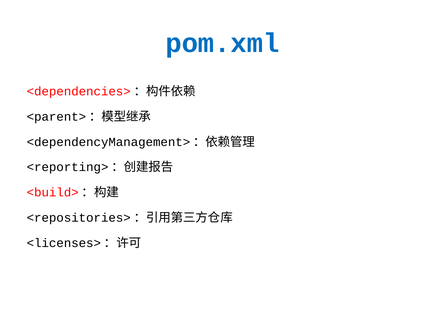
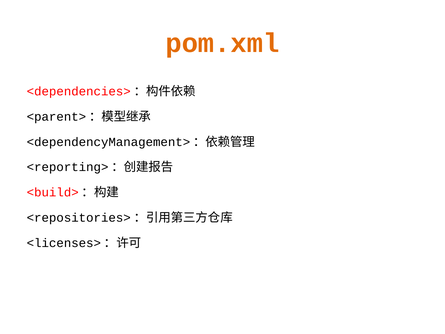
pom.xml colour: blue -> orange
